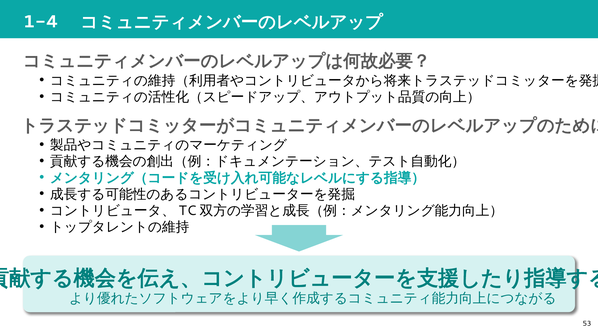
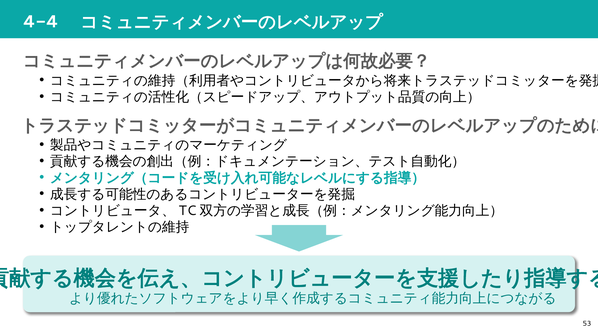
1-4: 1-4 -> 4-4
